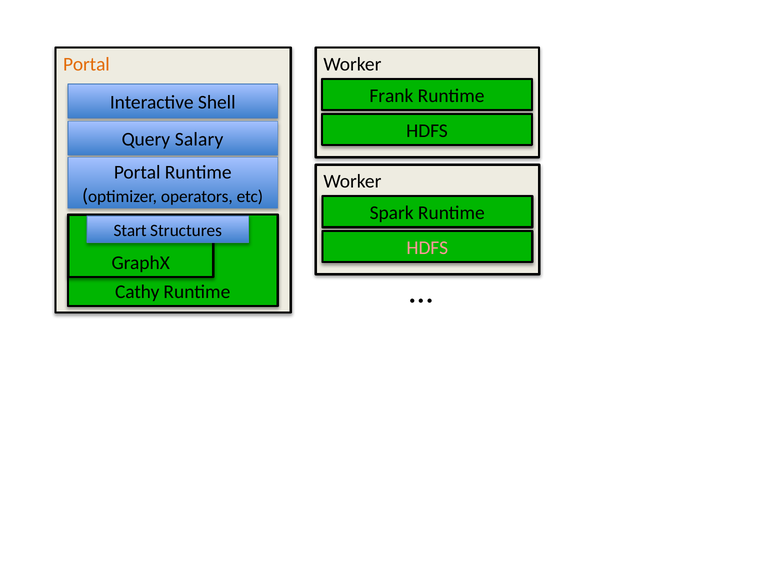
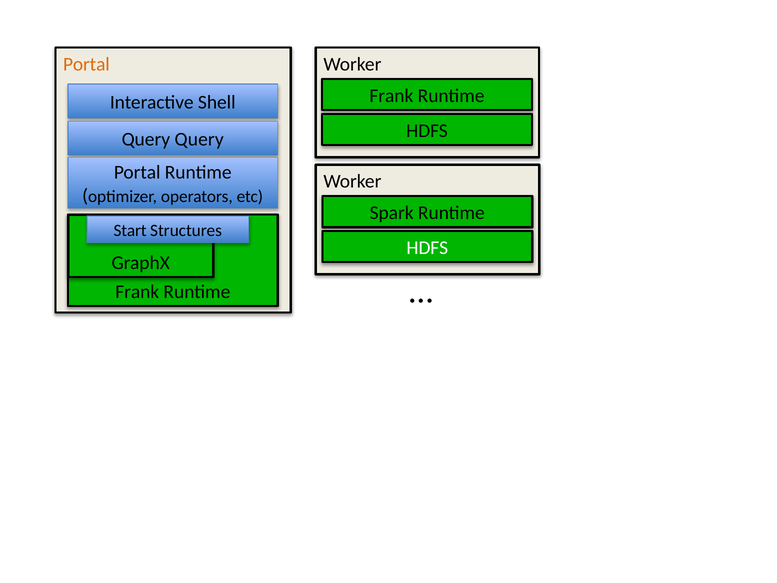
Query Salary: Salary -> Query
HDFS at (427, 248) colour: pink -> white
Cathy at (137, 292): Cathy -> Frank
